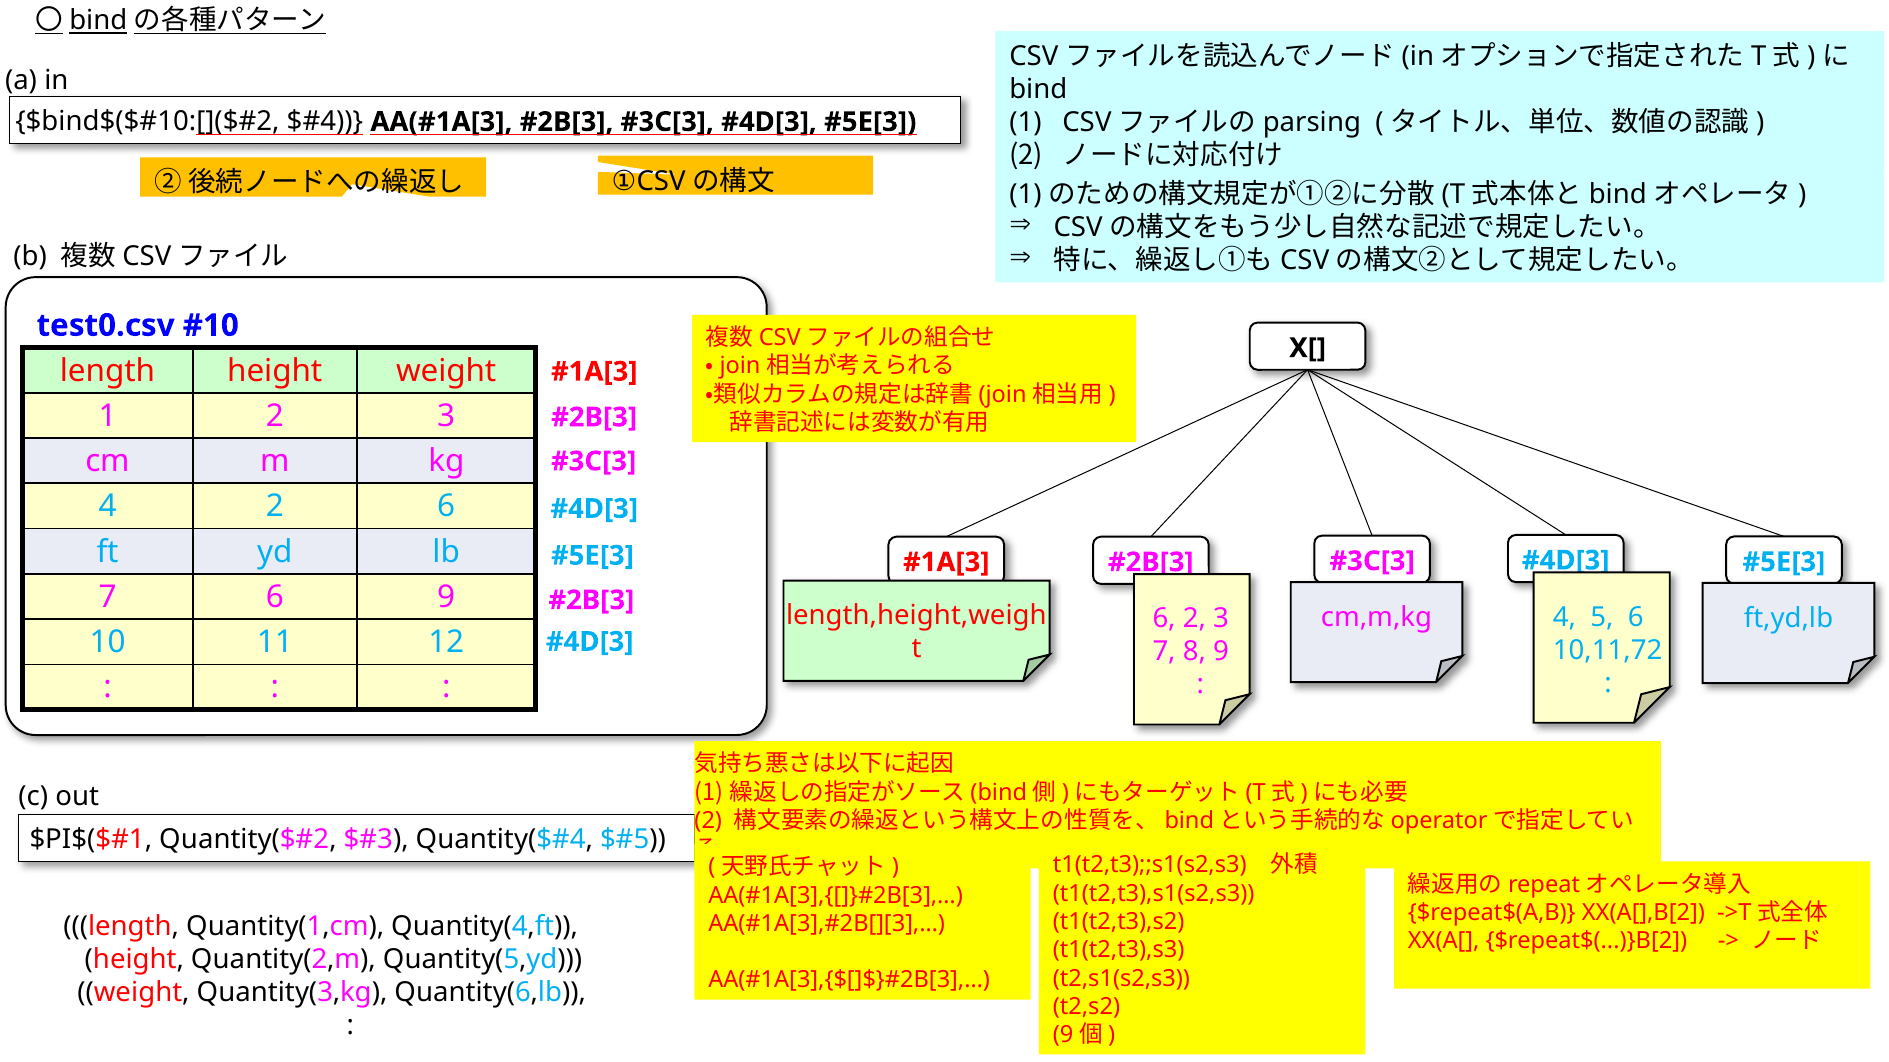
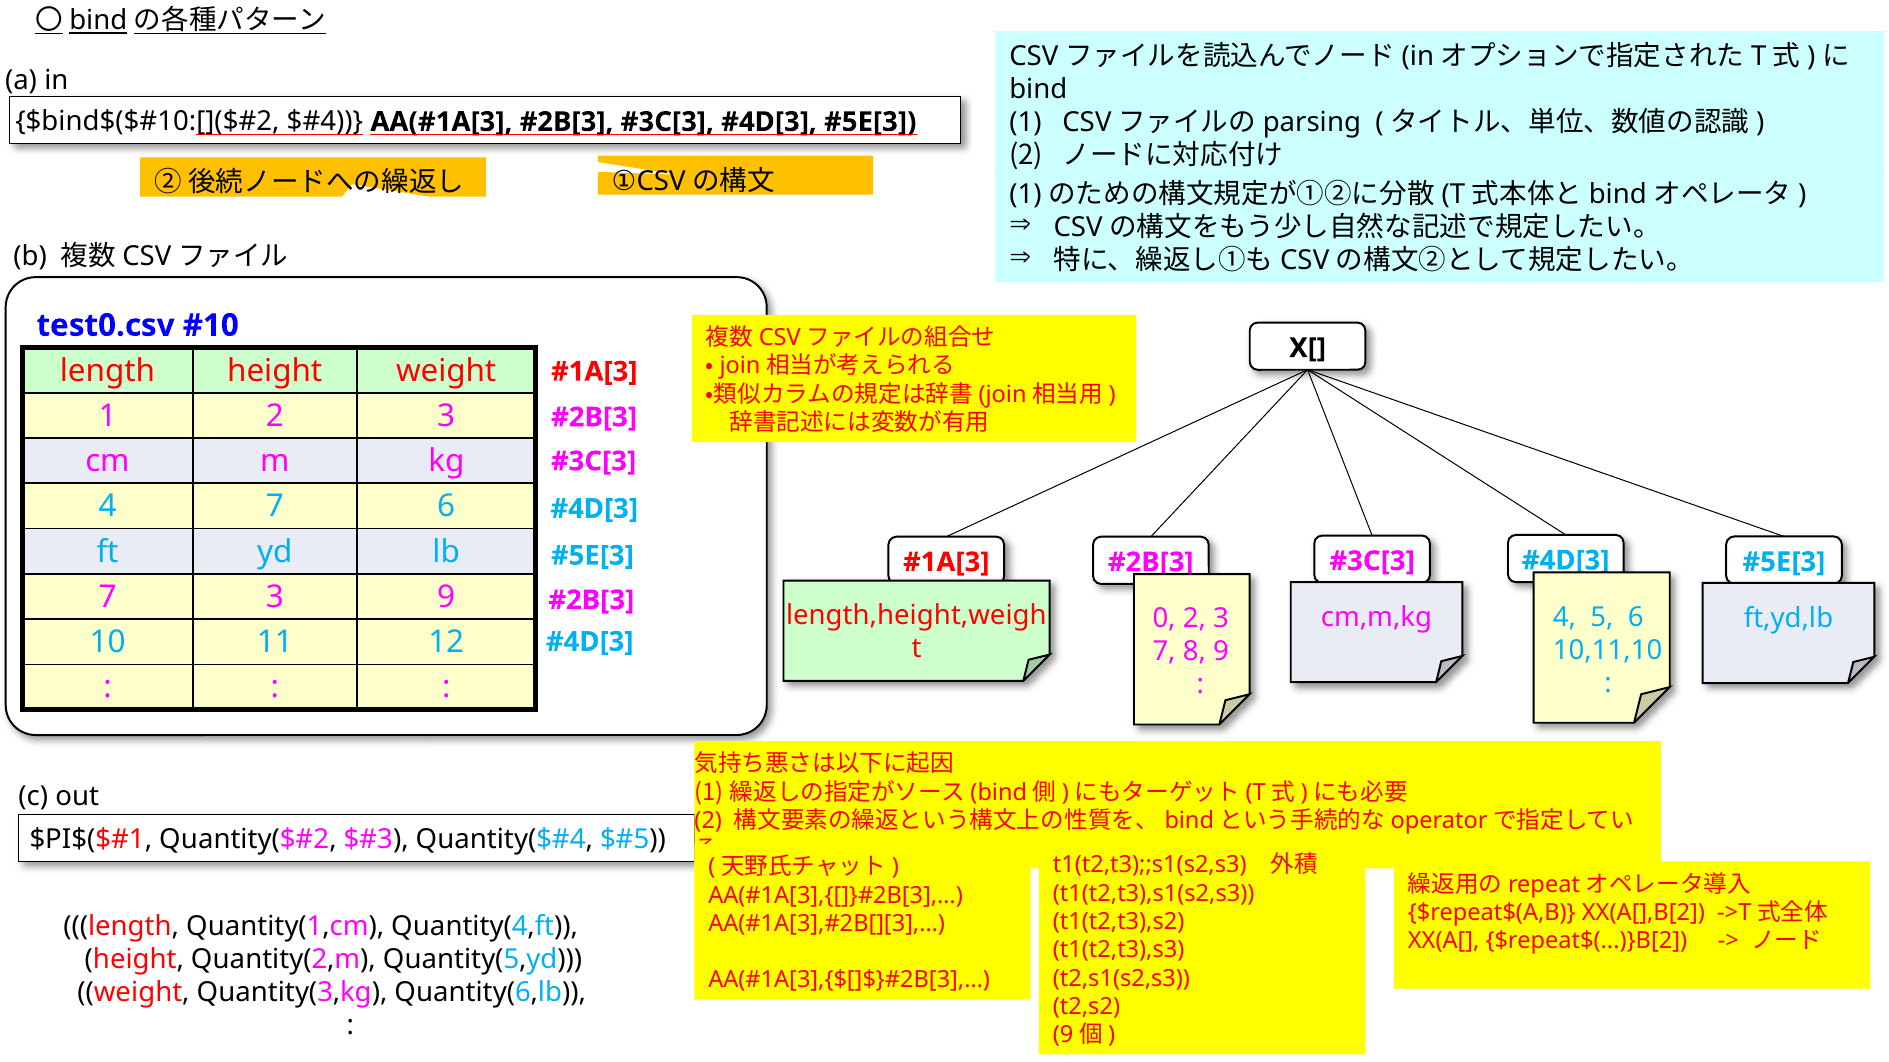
4 2: 2 -> 7
7 6: 6 -> 3
6 at (1164, 618): 6 -> 0
10,11,72: 10,11,72 -> 10,11,10
